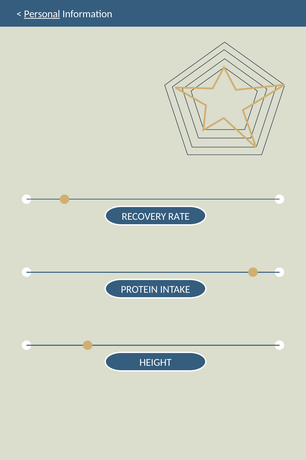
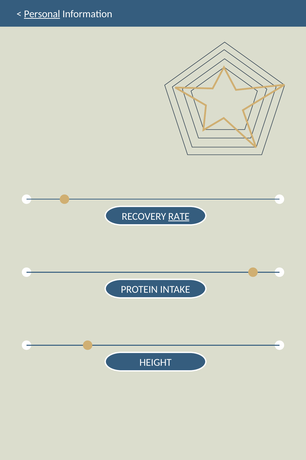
RATE underline: none -> present
